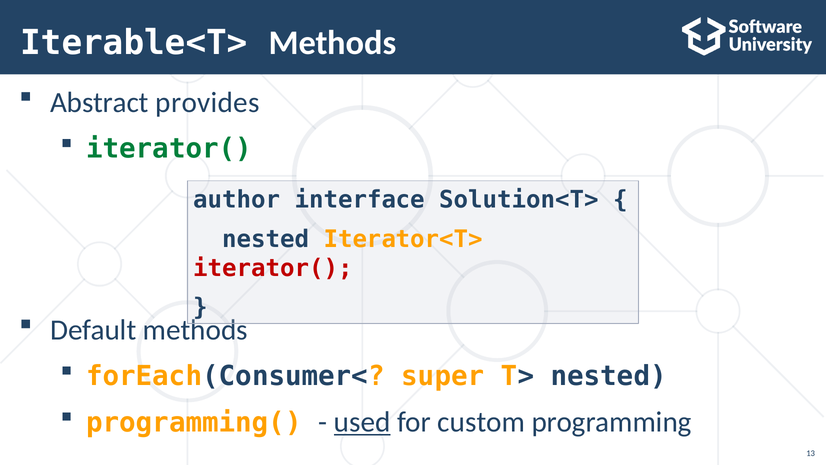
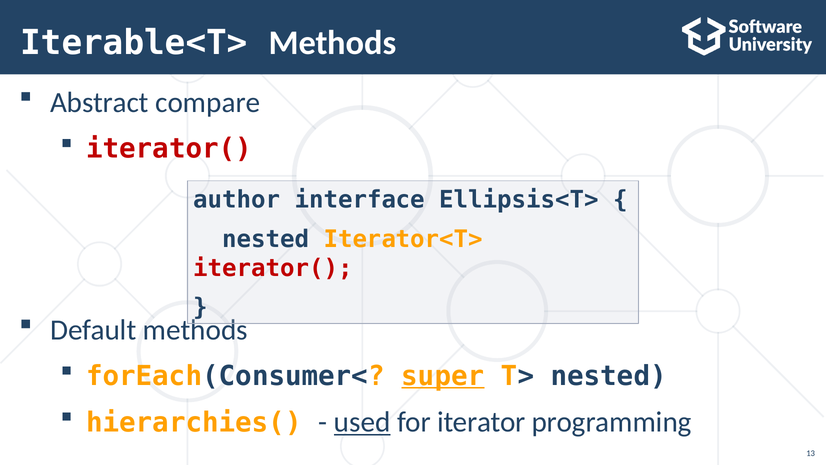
provides: provides -> compare
iterator( at (169, 148) colour: green -> red
Solution<T>: Solution<T> -> Ellipsis<T>
super underline: none -> present
programming(: programming( -> hierarchies(
custom: custom -> iterator
